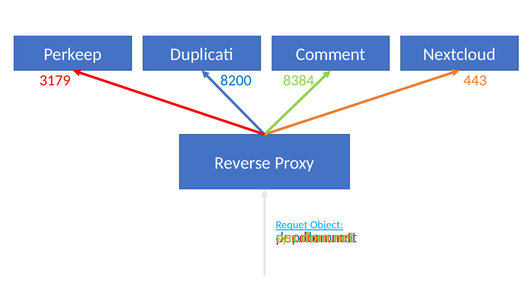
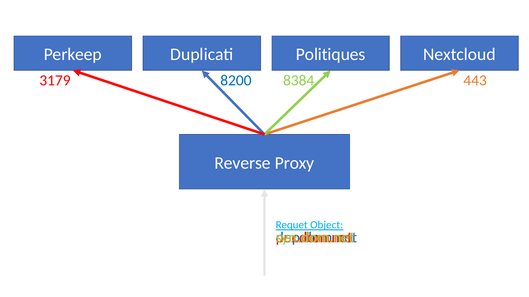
Comment: Comment -> Politiques
